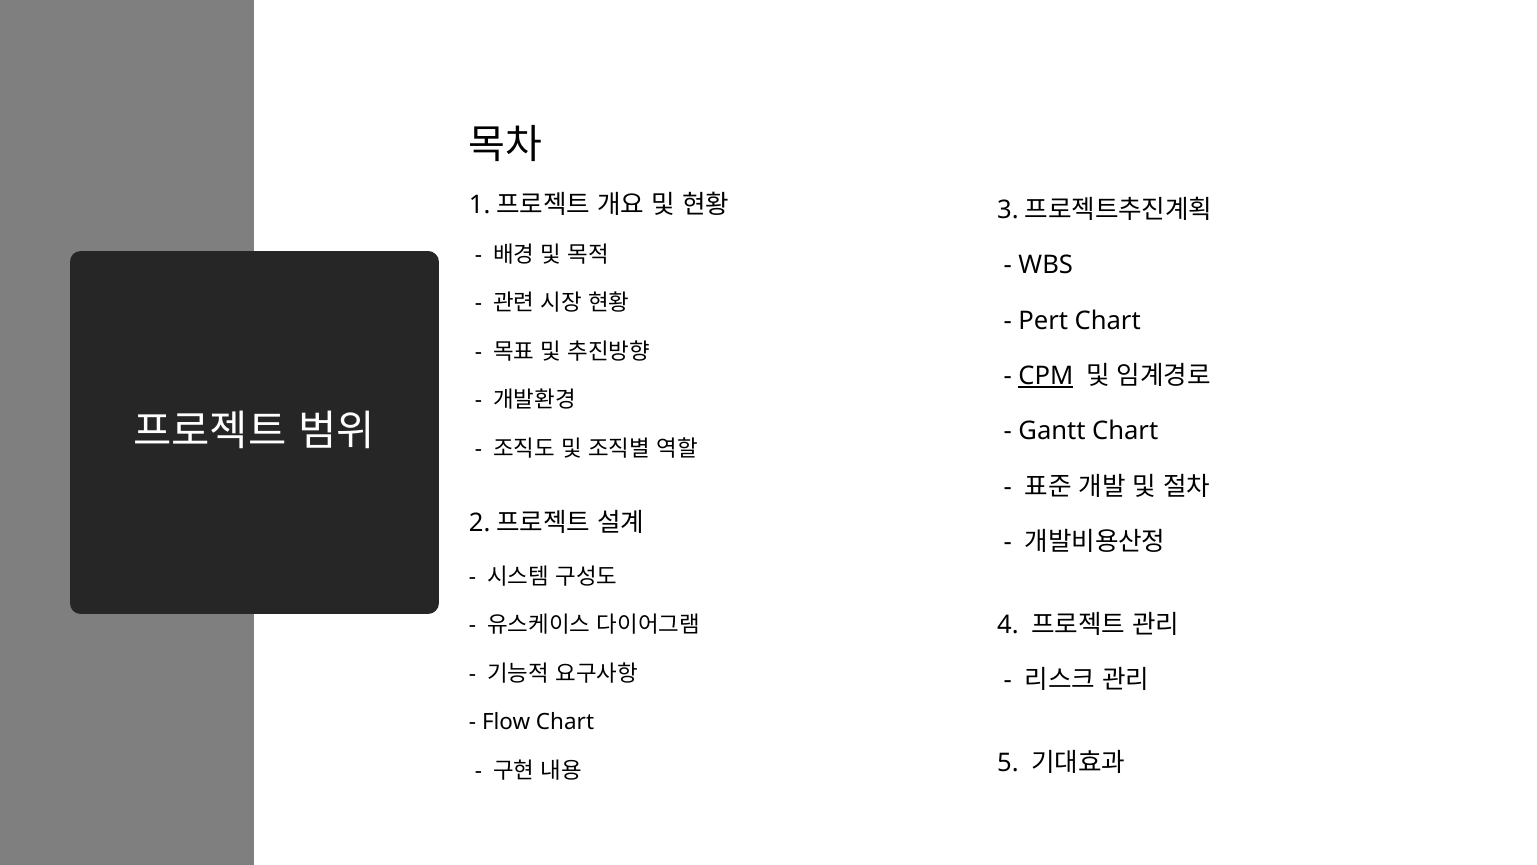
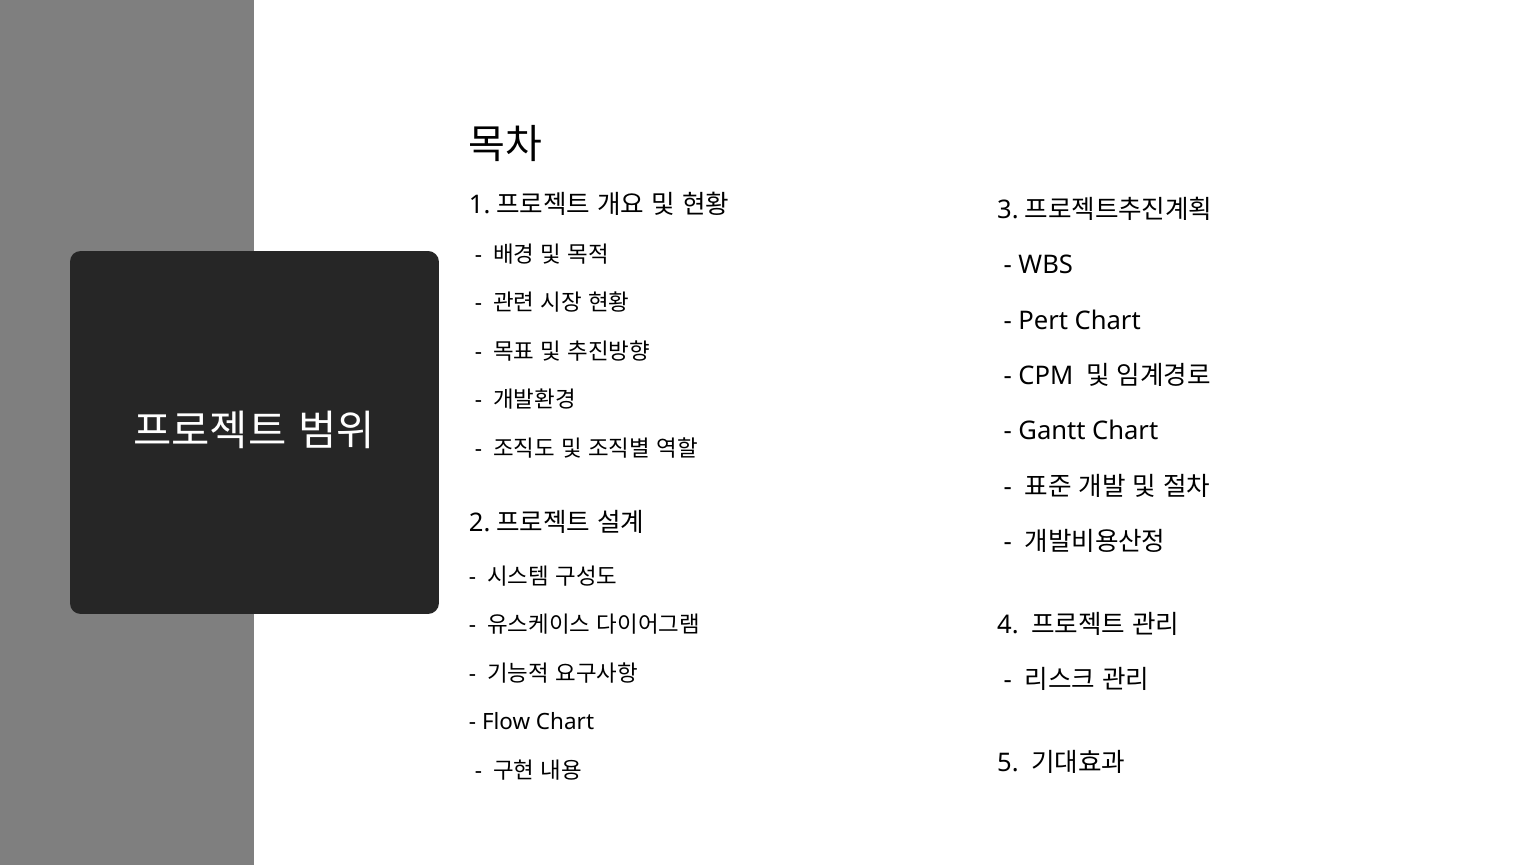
CPM underline: present -> none
